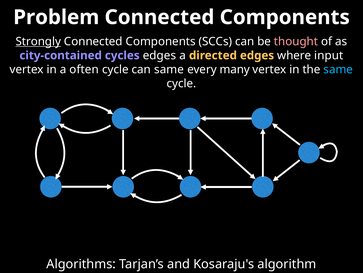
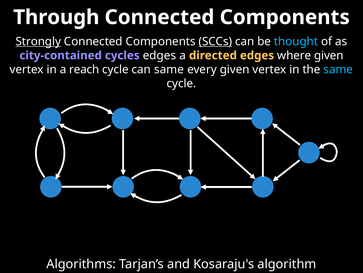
Problem: Problem -> Through
SCCs underline: none -> present
thought colour: pink -> light blue
where input: input -> given
often: often -> reach
every many: many -> given
